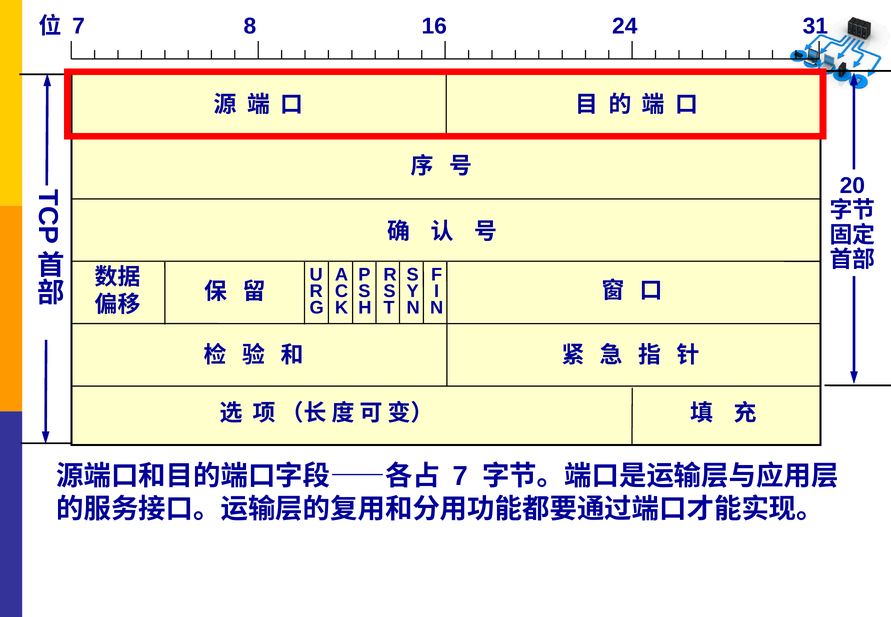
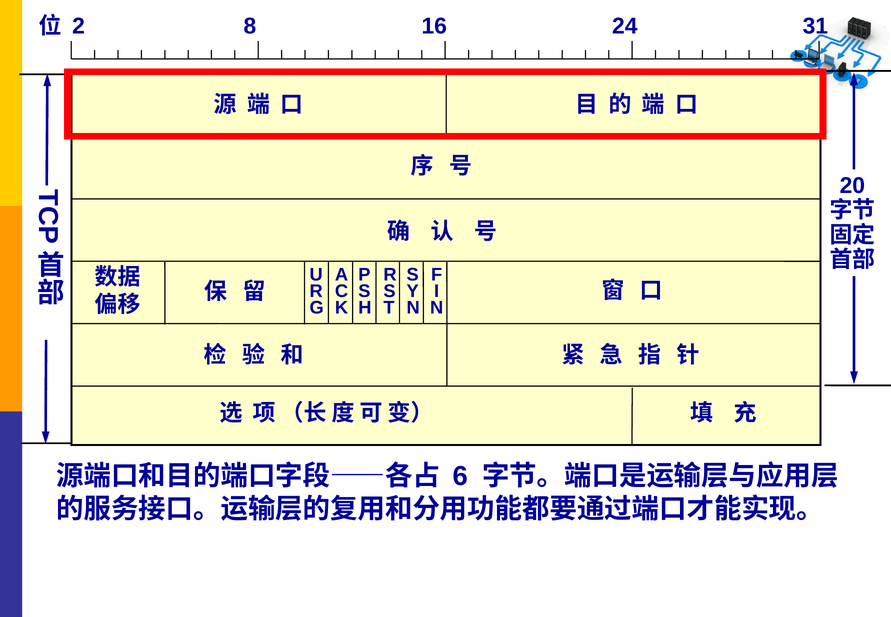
7 at (79, 26): 7 -> 2
7 at (460, 476): 7 -> 6
